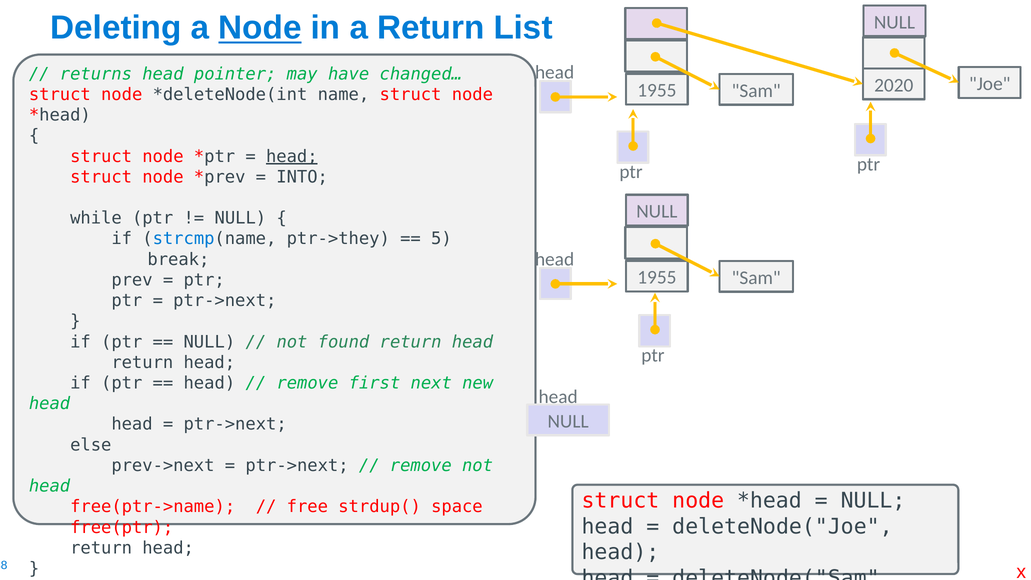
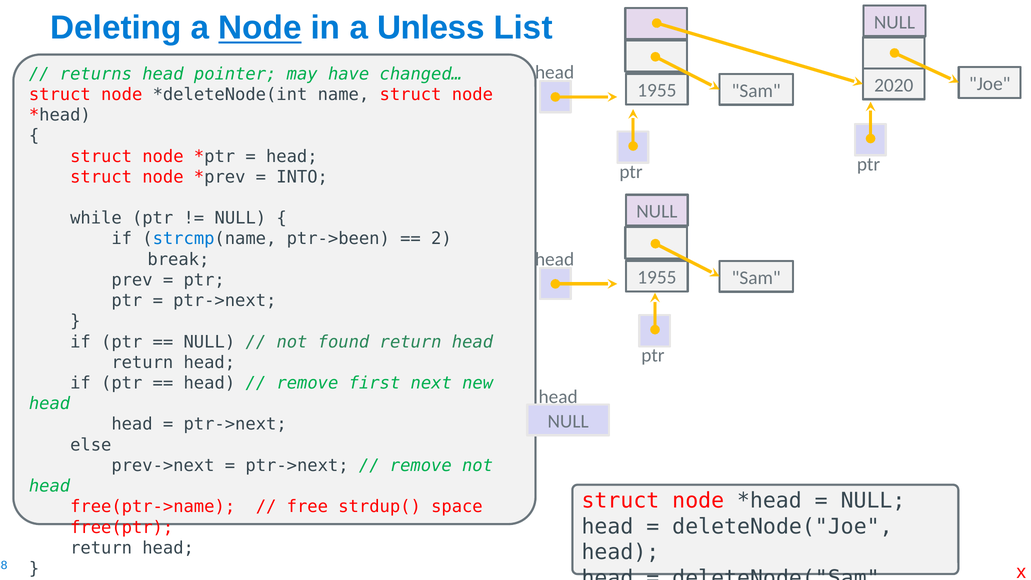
a Return: Return -> Unless
head at (292, 156) underline: present -> none
ptr->they: ptr->they -> ptr->been
5: 5 -> 2
